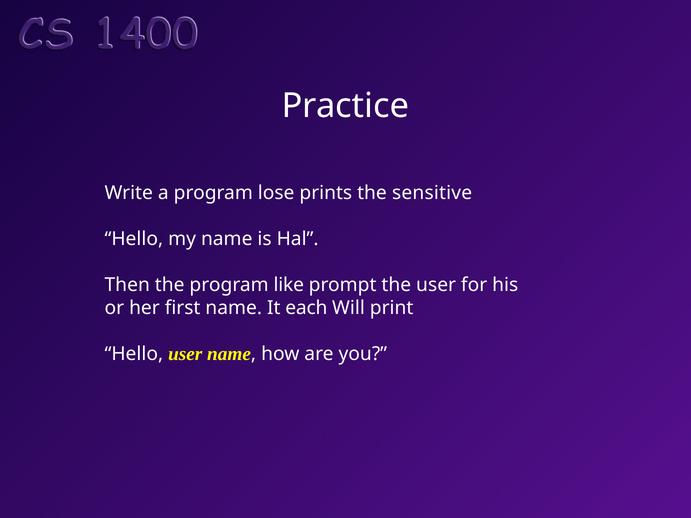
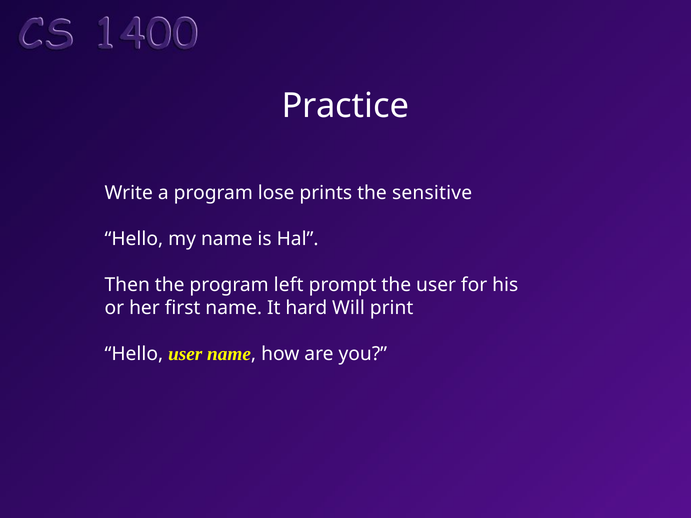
like: like -> left
each: each -> hard
